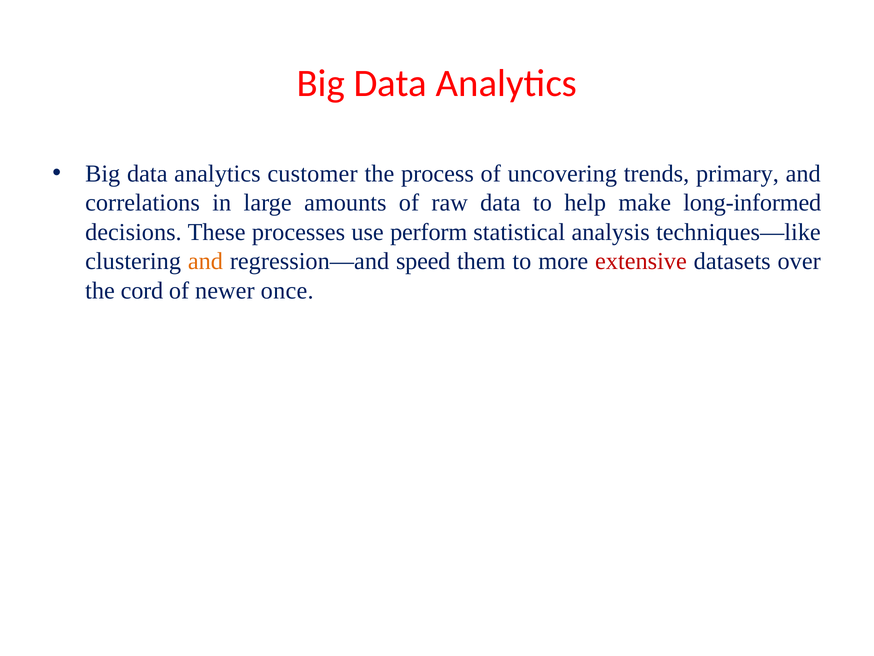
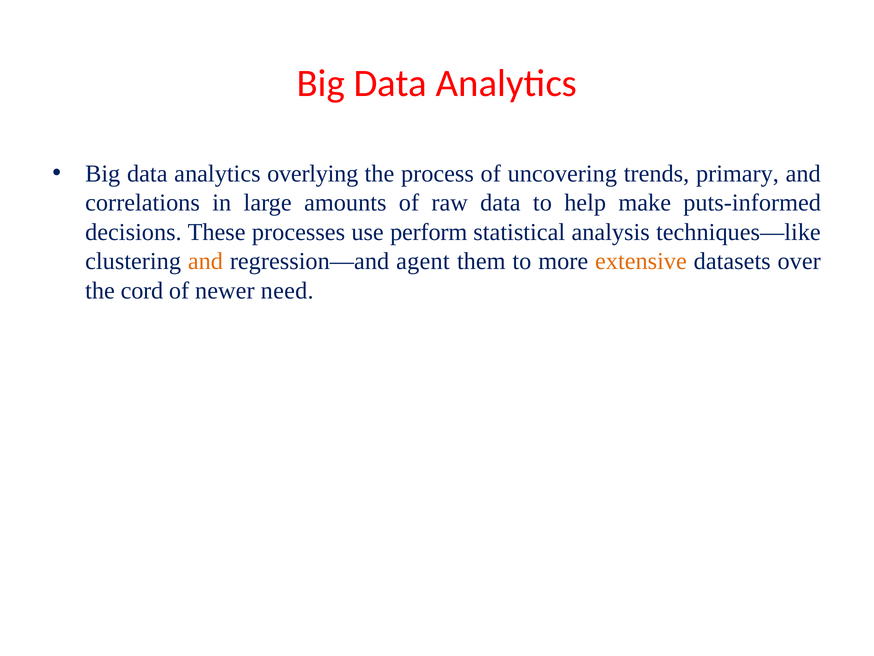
customer: customer -> overlying
long-informed: long-informed -> puts-informed
speed: speed -> agent
extensive colour: red -> orange
once: once -> need
